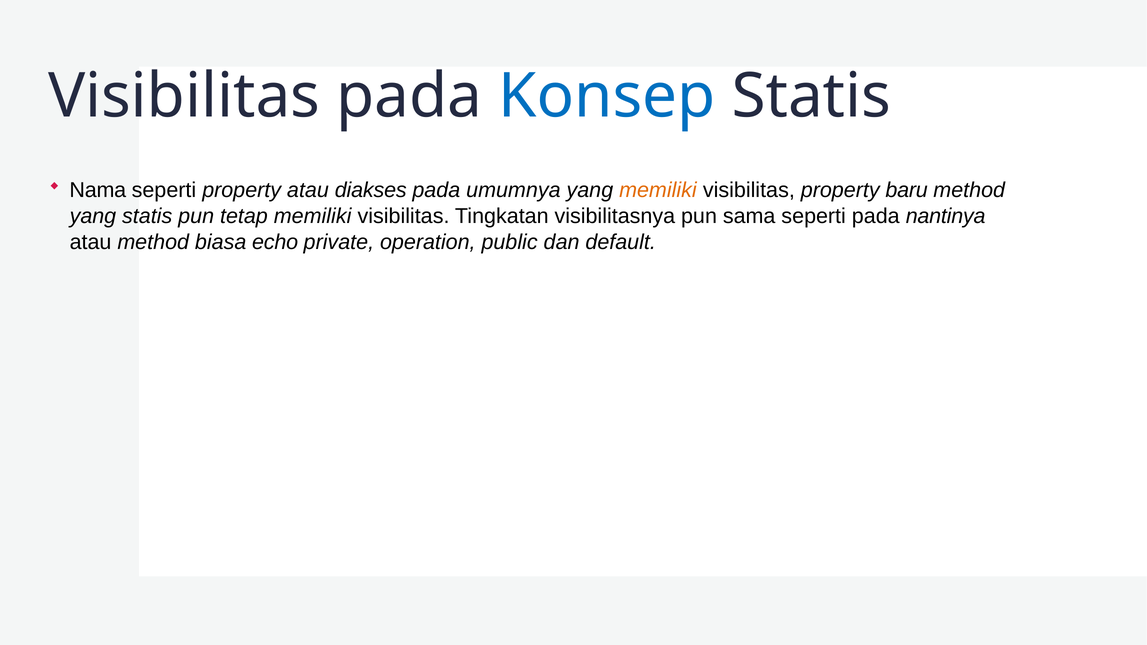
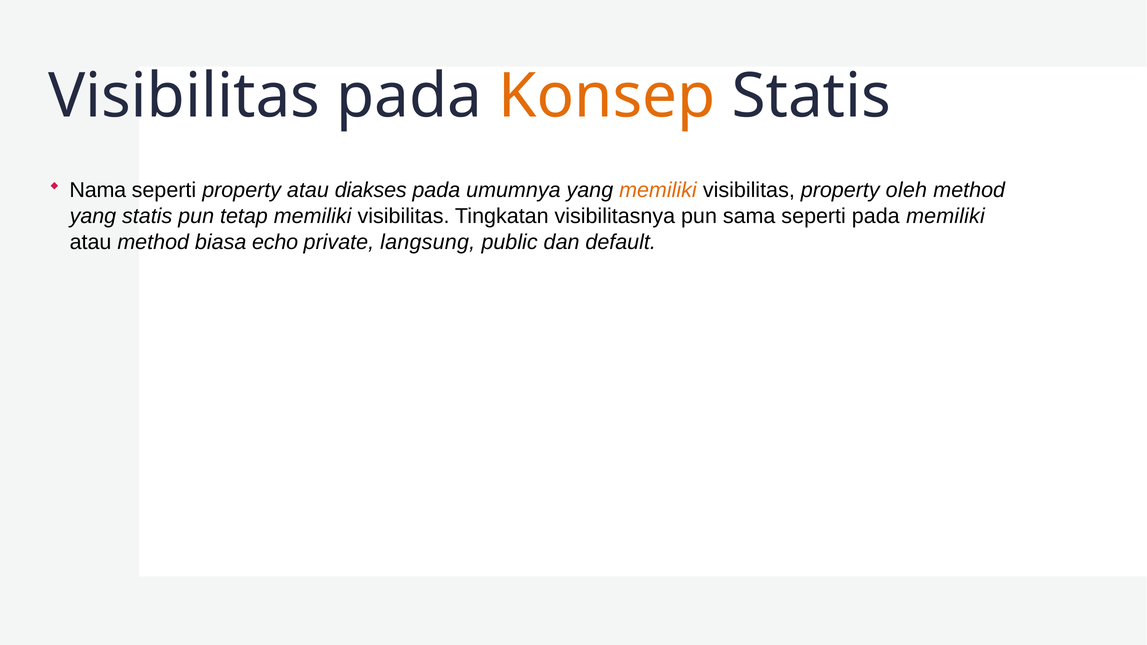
Konsep colour: blue -> orange
baru: baru -> oleh
pada nantinya: nantinya -> memiliki
operation: operation -> langsung
